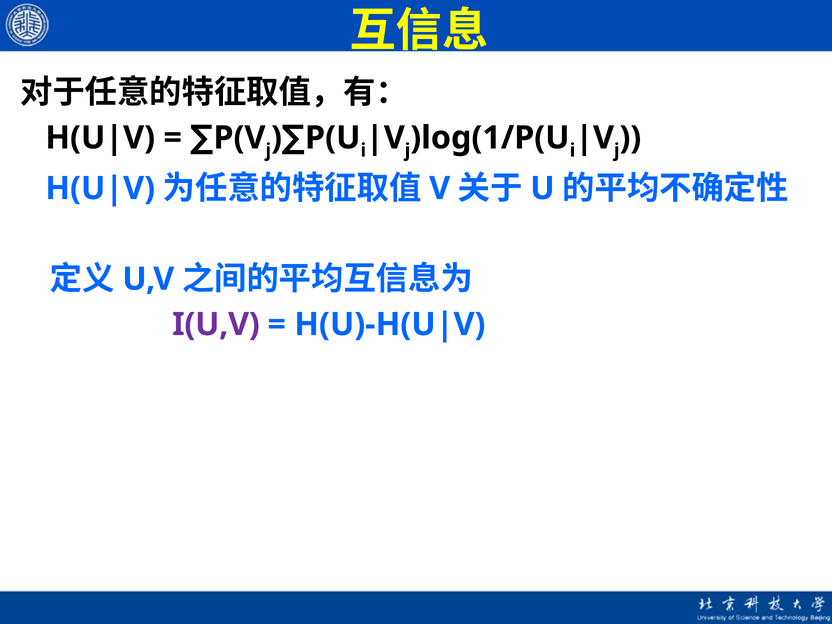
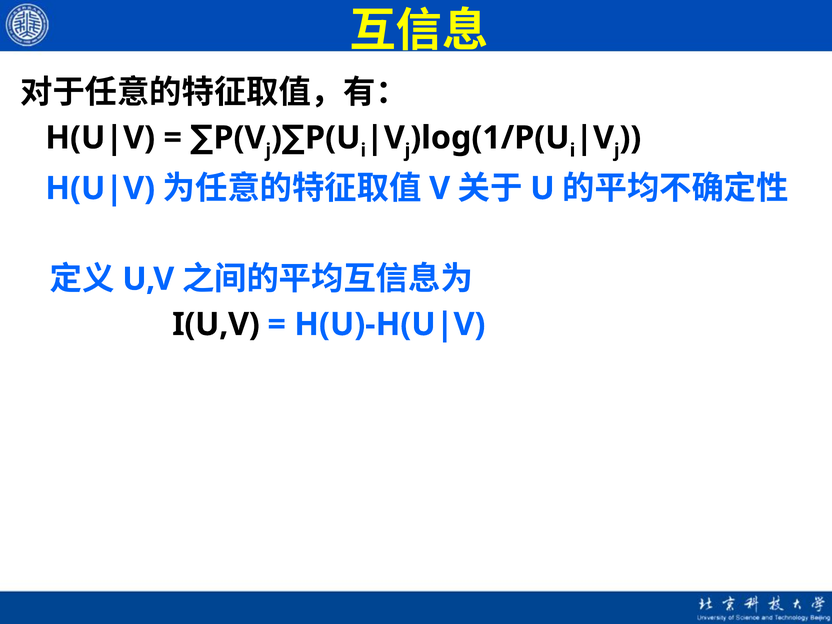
I(U,V colour: purple -> black
